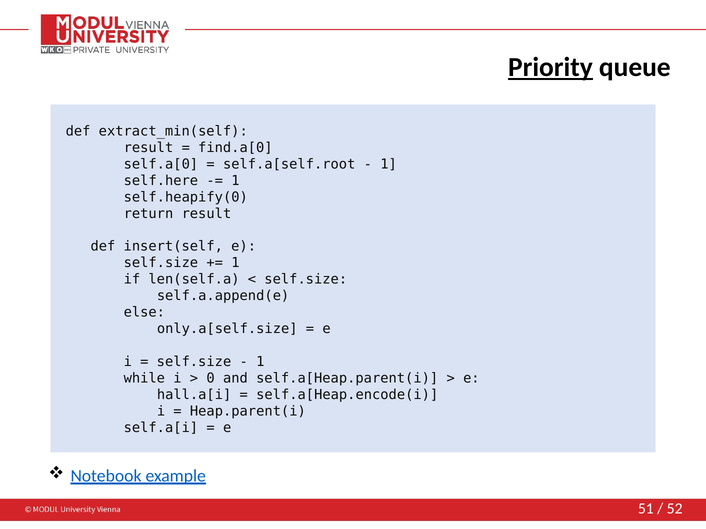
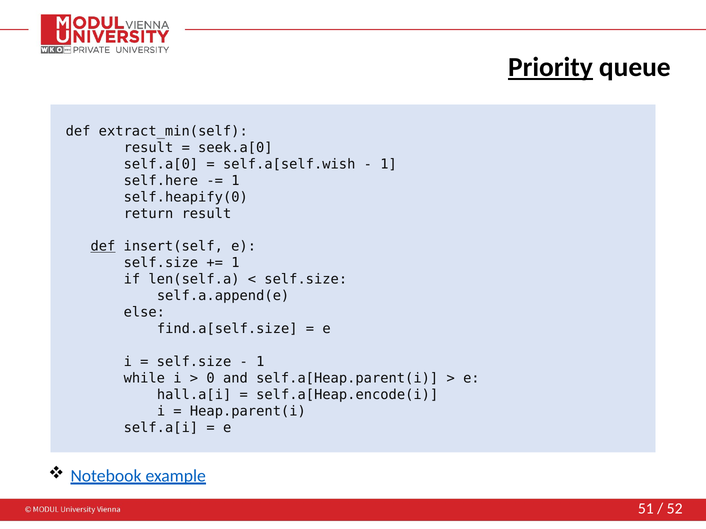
find.a[0: find.a[0 -> seek.a[0
self.a[self.root: self.a[self.root -> self.a[self.wish
def at (103, 247) underline: none -> present
only.a[self.size: only.a[self.size -> find.a[self.size
